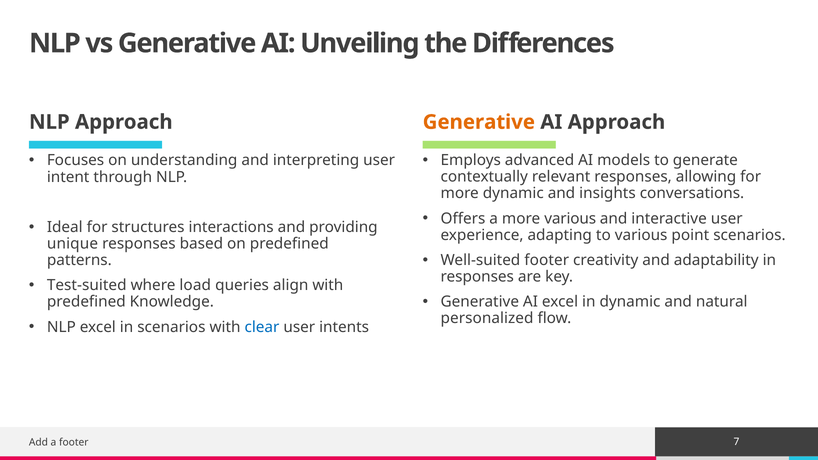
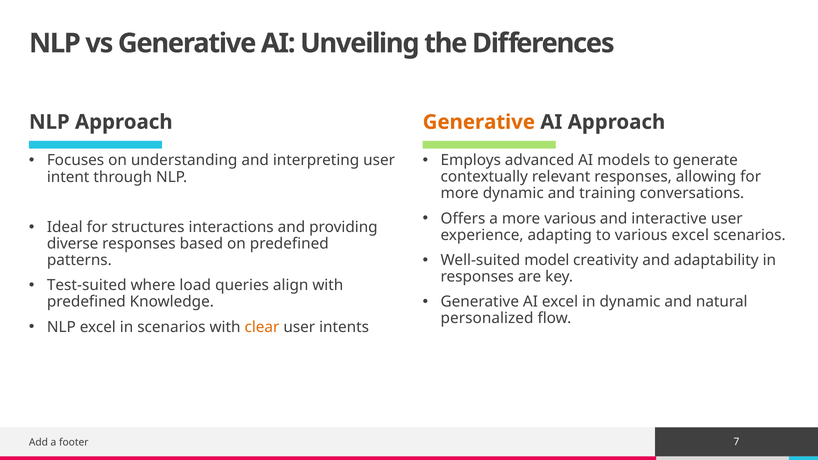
insights: insights -> training
various point: point -> excel
unique: unique -> diverse
Well-suited footer: footer -> model
clear colour: blue -> orange
